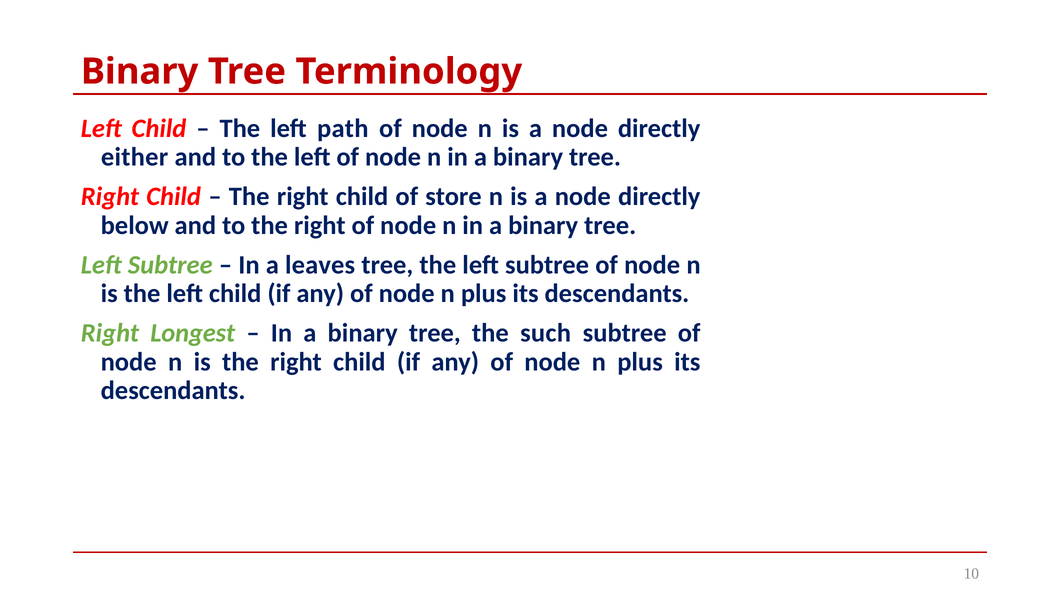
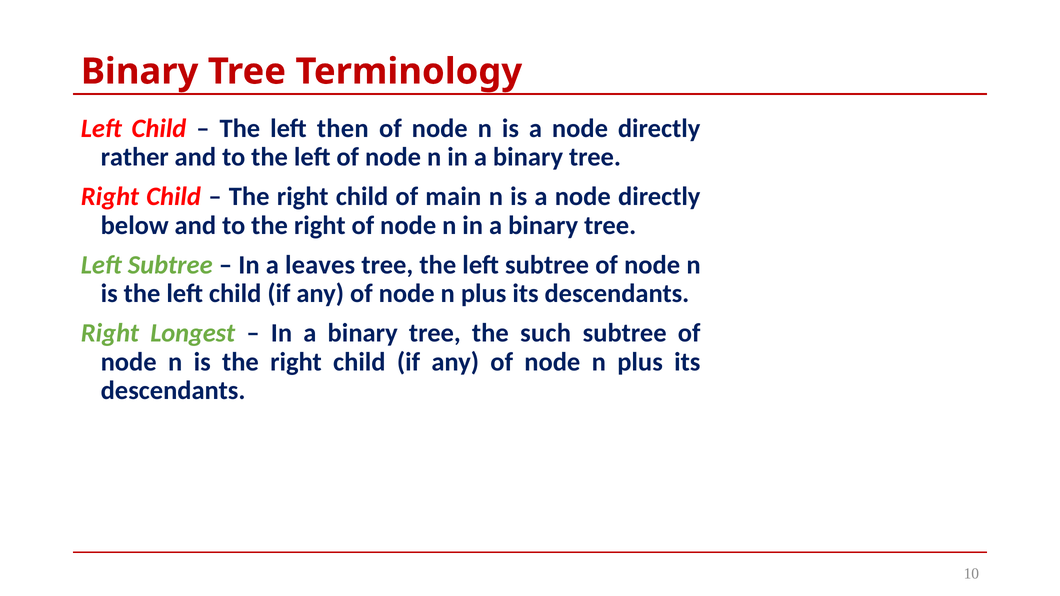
path: path -> then
either: either -> rather
store: store -> main
